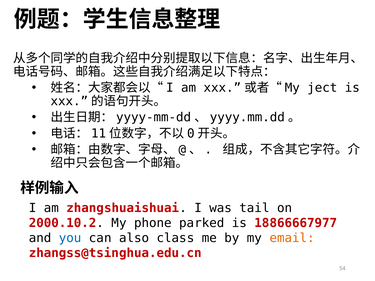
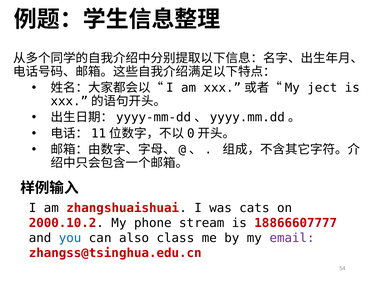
tail: tail -> cats
parked: parked -> stream
18866667977: 18866667977 -> 18866607777
email colour: orange -> purple
